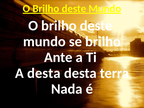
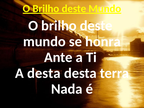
se brilho: brilho -> honra
